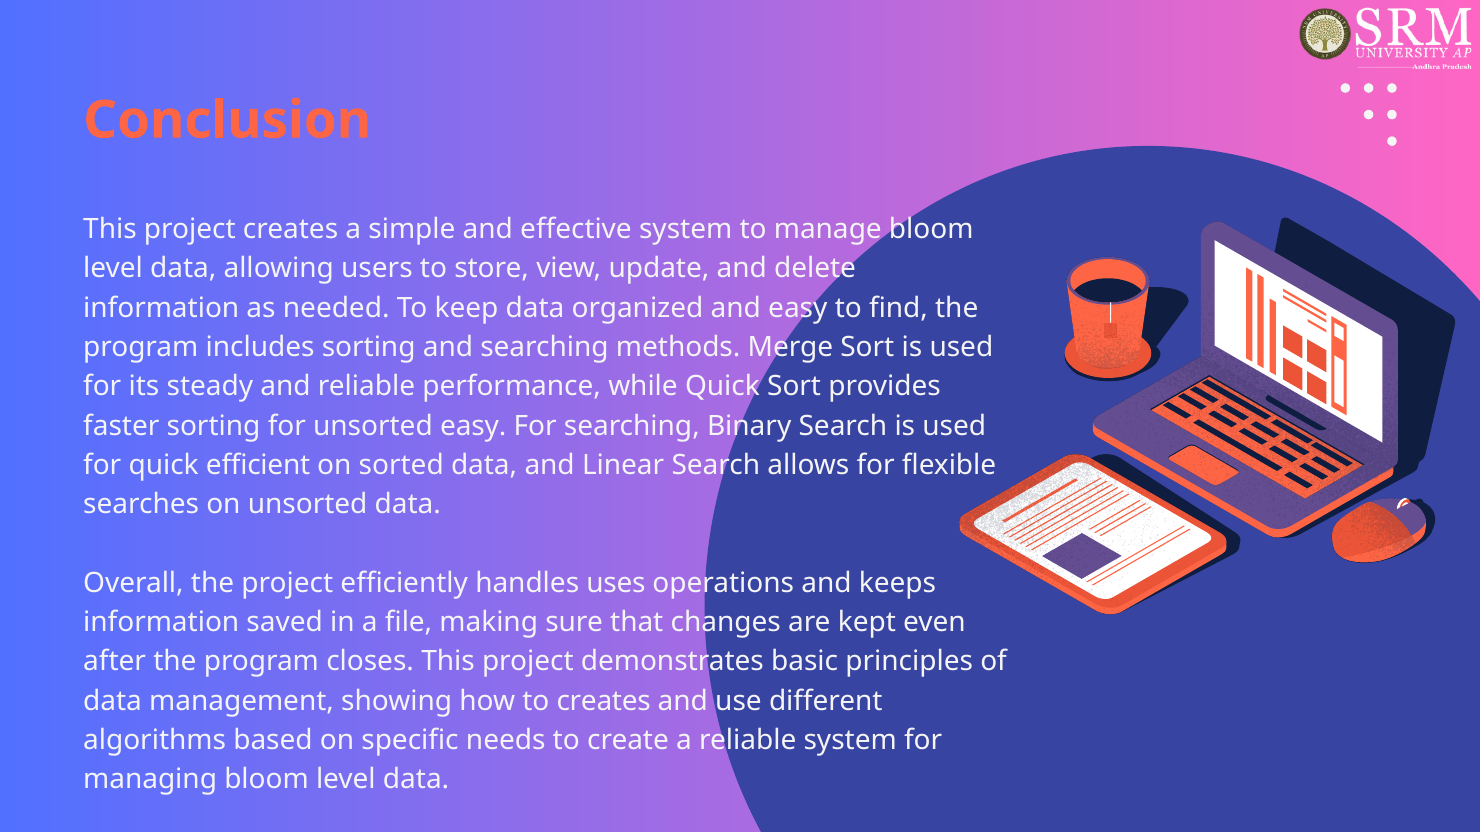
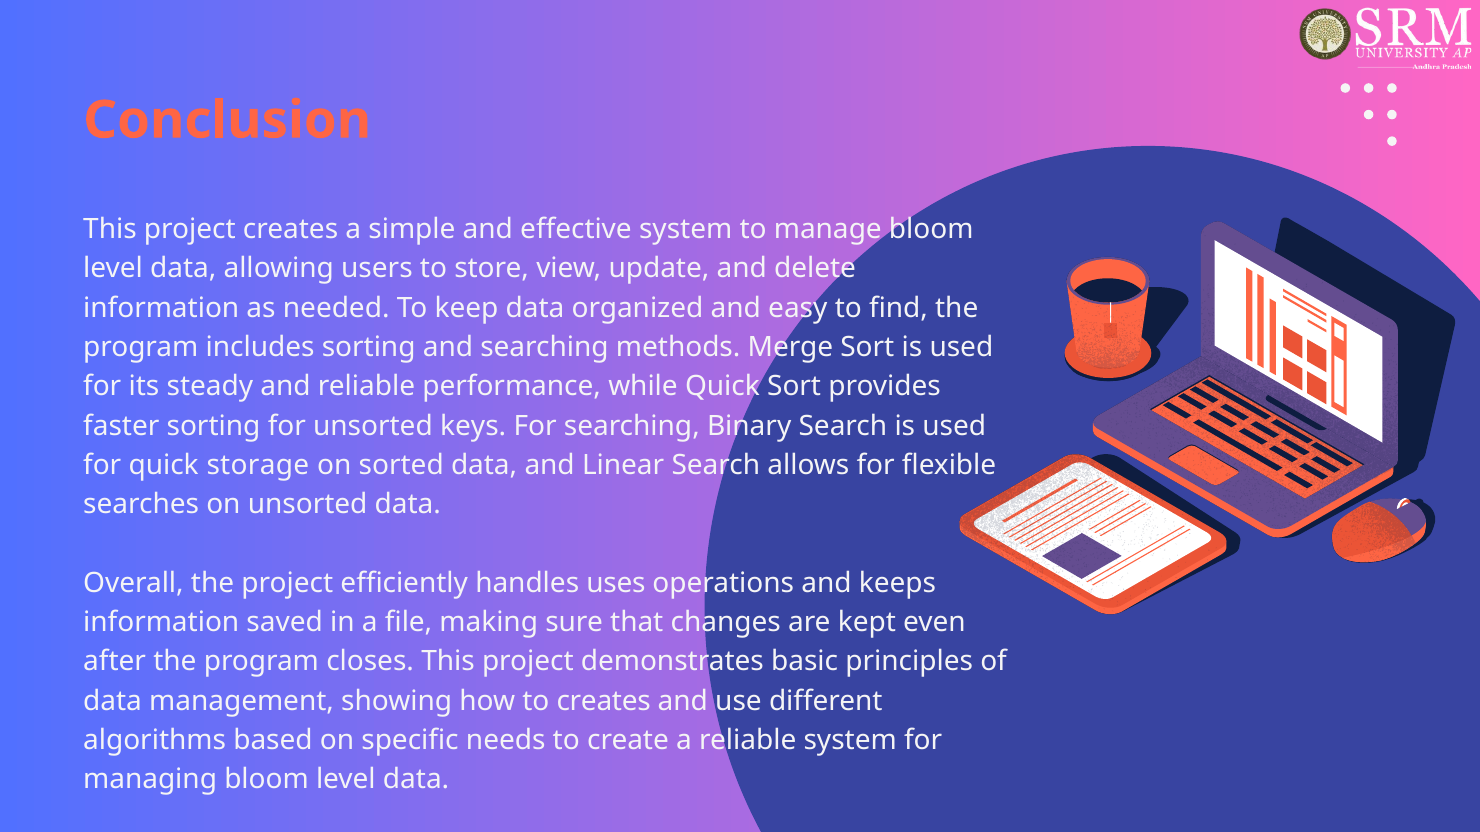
unsorted easy: easy -> keys
efficient: efficient -> storage
